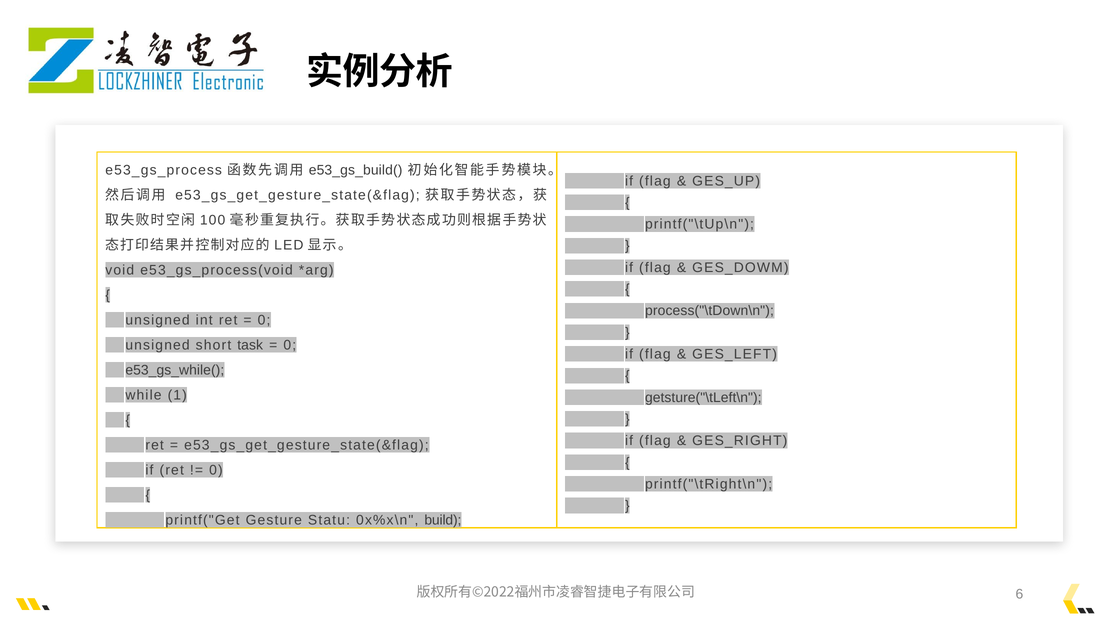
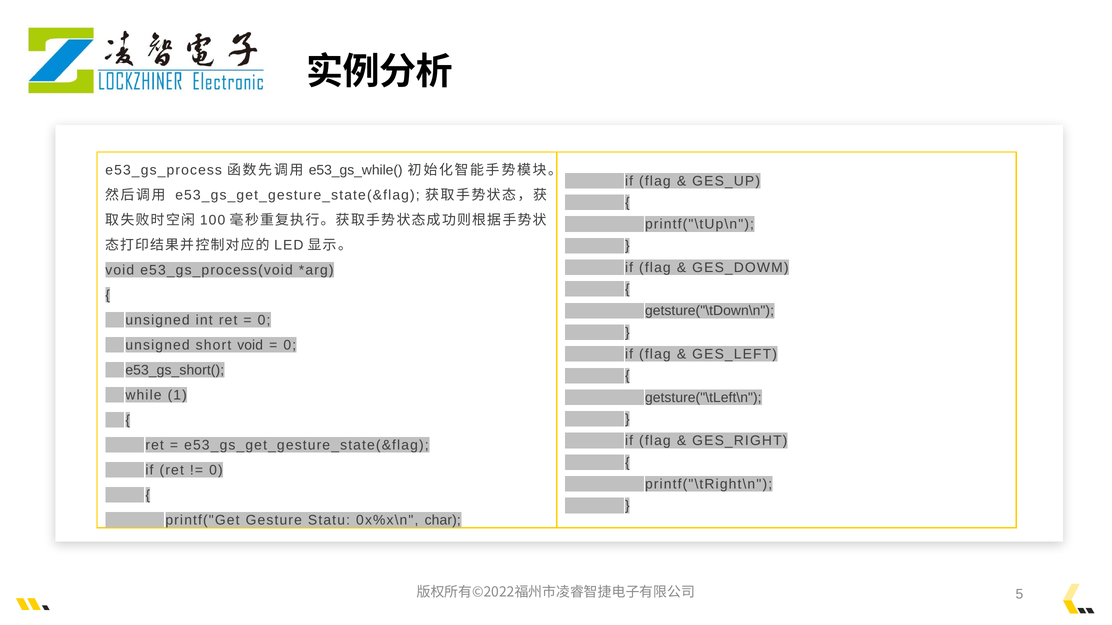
e53_gs_build(: e53_gs_build( -> e53_gs_while(
process("\tDown\n: process("\tDown\n -> getsture("\tDown\n
short task: task -> void
e53_gs_while(: e53_gs_while( -> e53_gs_short(
build: build -> char
6: 6 -> 5
